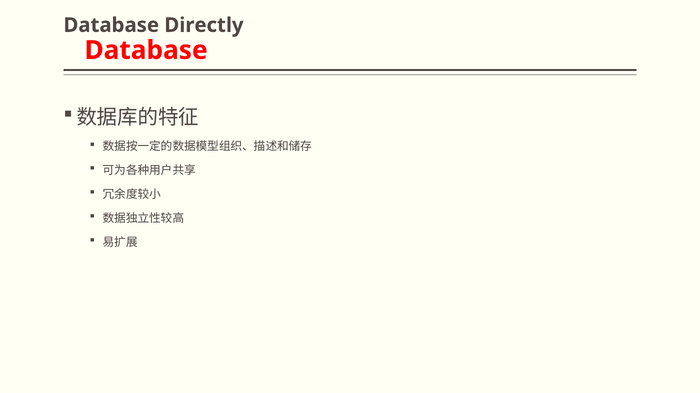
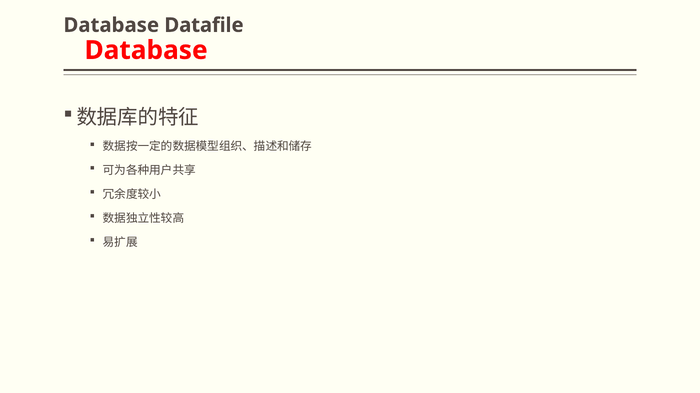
Directly: Directly -> Datafile
